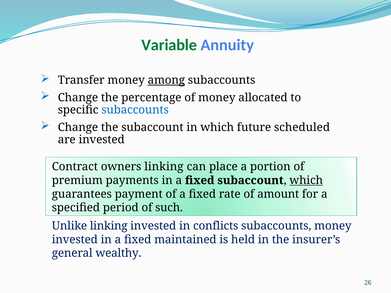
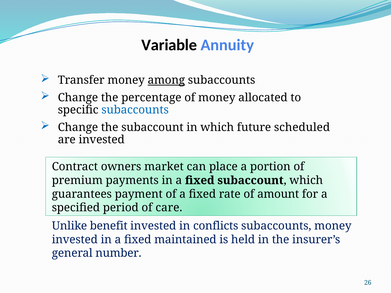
Variable colour: green -> black
owners linking: linking -> market
which at (306, 181) underline: present -> none
such: such -> care
Unlike linking: linking -> benefit
wealthy: wealthy -> number
